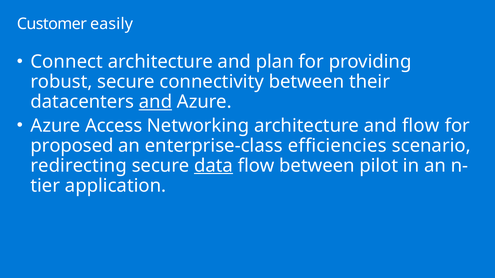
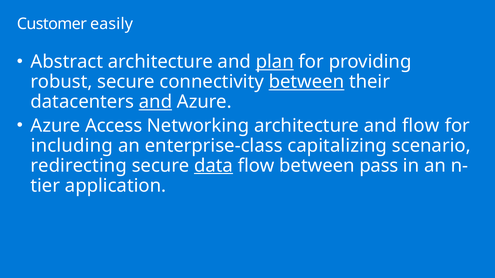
Connect: Connect -> Abstract
plan underline: none -> present
between at (306, 82) underline: none -> present
proposed: proposed -> including
efficiencies: efficiencies -> capitalizing
pilot: pilot -> pass
